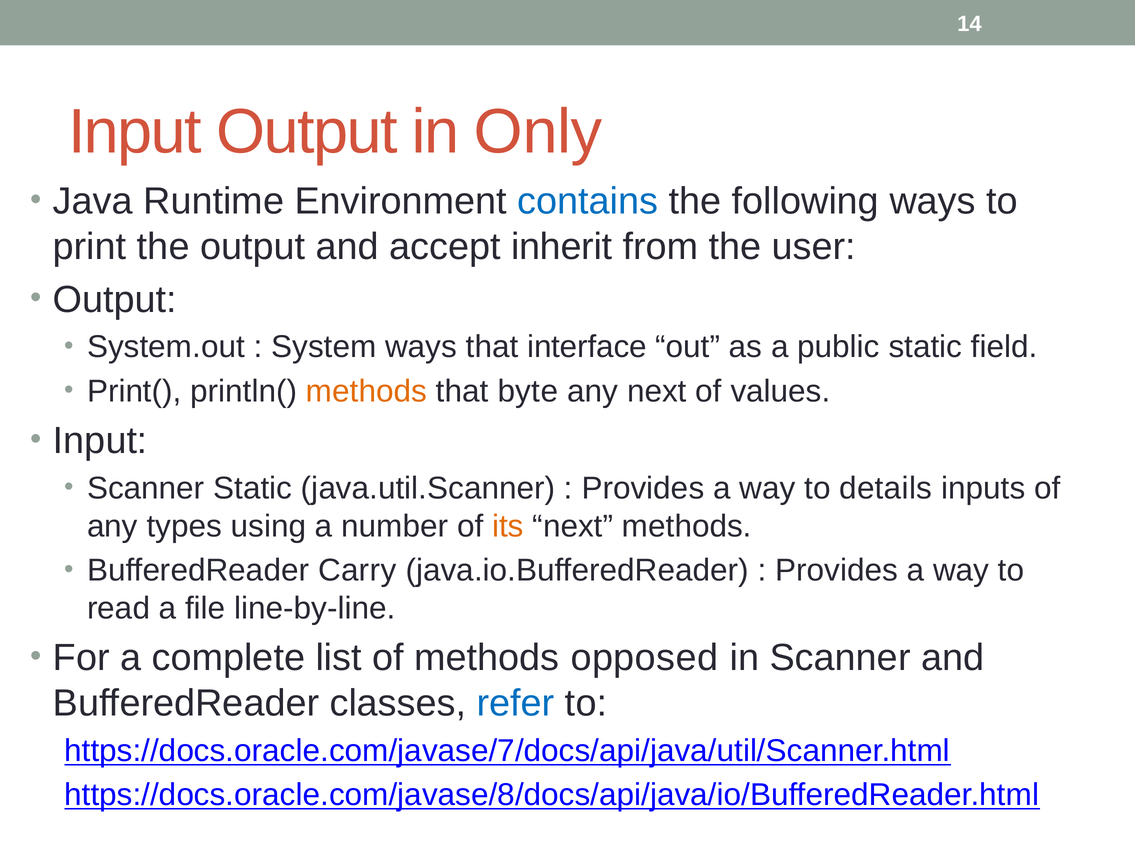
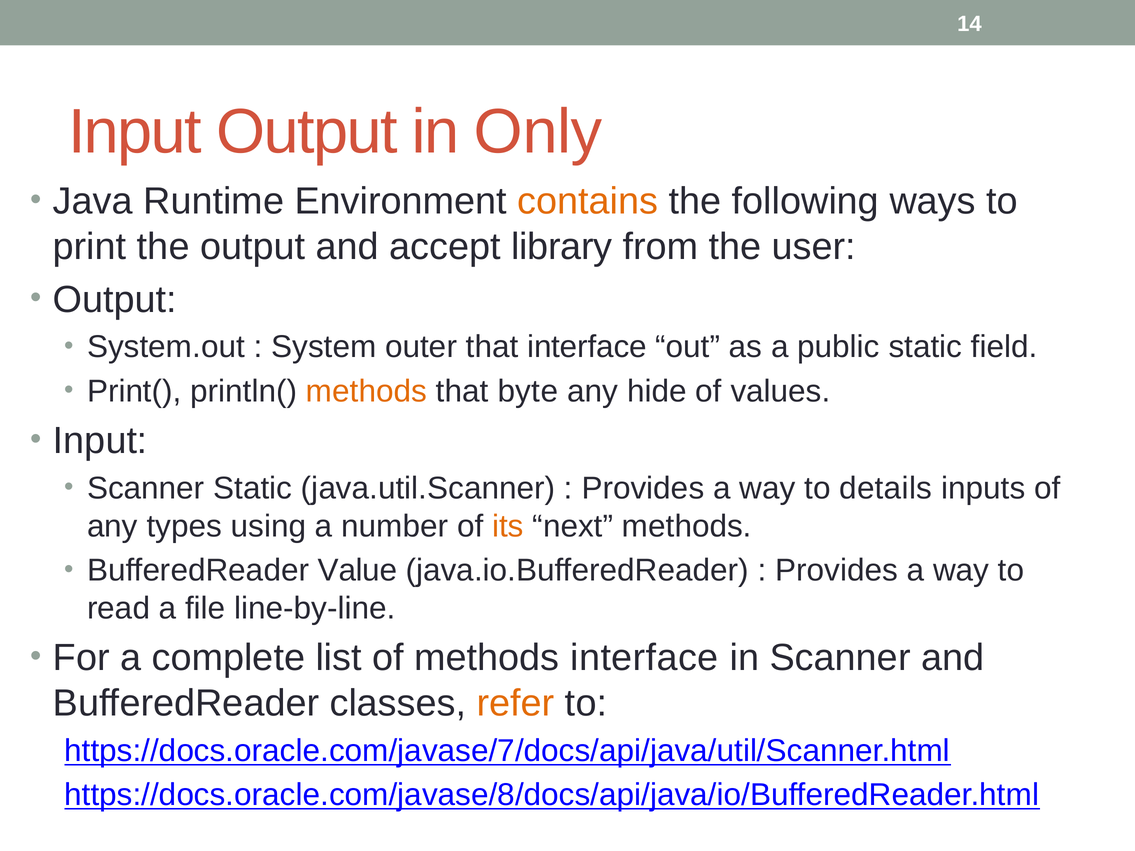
contains colour: blue -> orange
inherit: inherit -> library
System ways: ways -> outer
any next: next -> hide
Carry: Carry -> Value
methods opposed: opposed -> interface
refer colour: blue -> orange
